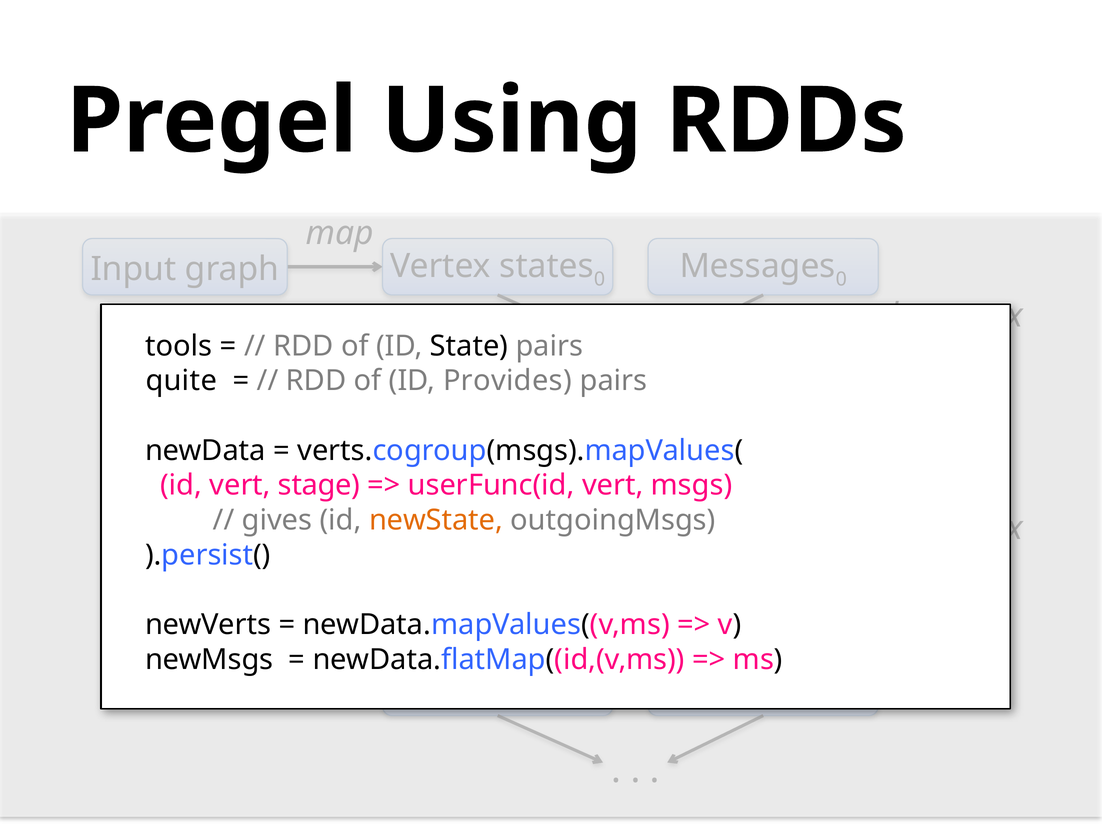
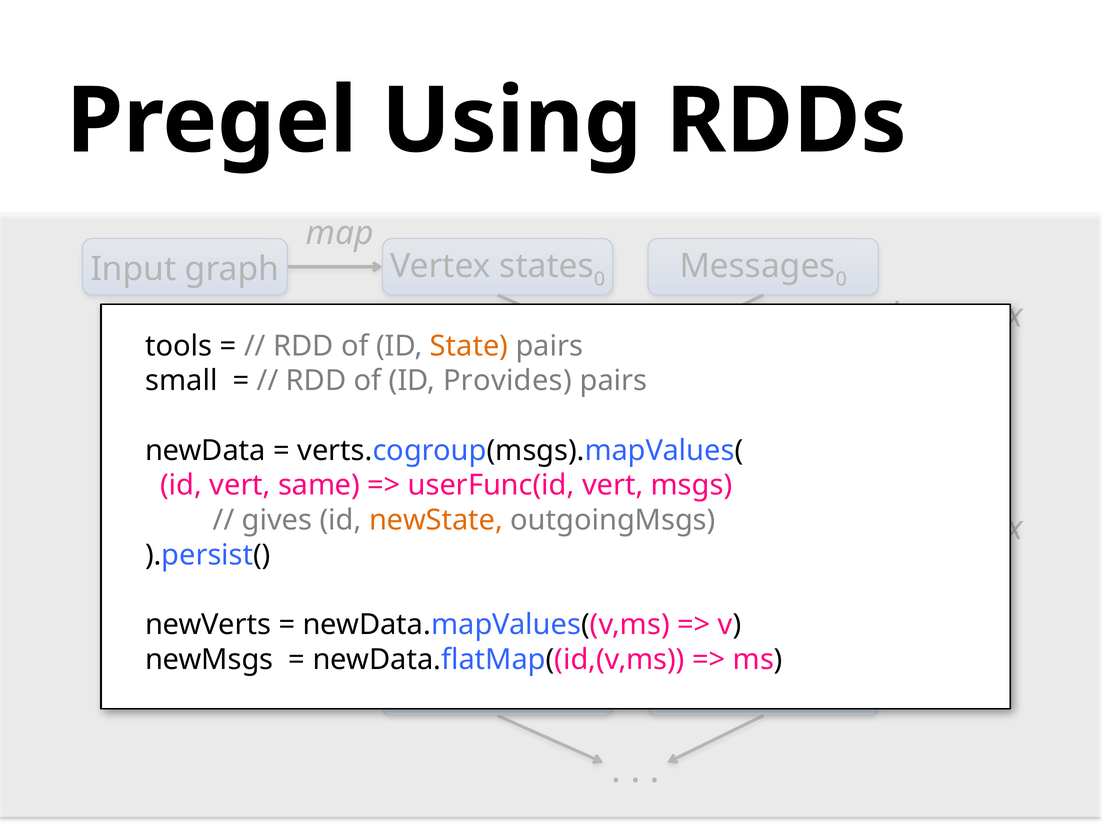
State colour: black -> orange
quite: quite -> small
stage: stage -> same
